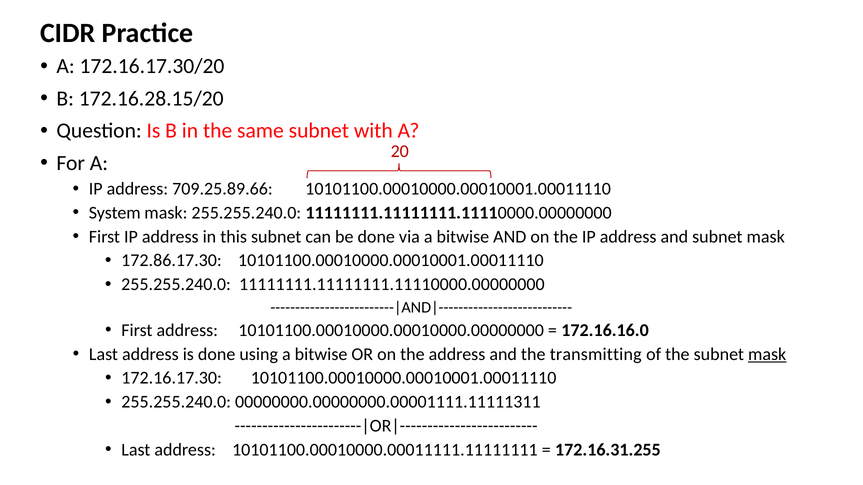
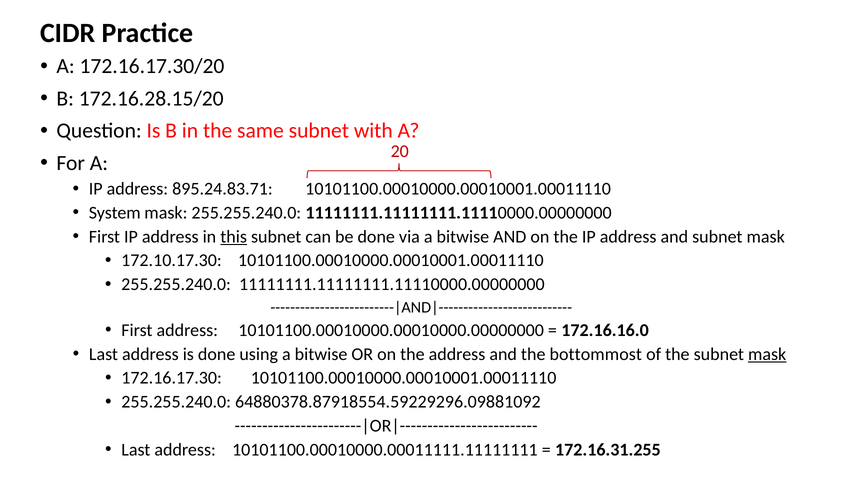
709.25.89.66: 709.25.89.66 -> 895.24.83.71
this underline: none -> present
172.86.17.30: 172.86.17.30 -> 172.10.17.30
transmitting: transmitting -> bottommost
00000000.00000000.00001111.11111311: 00000000.00000000.00001111.11111311 -> 64880378.87918554.59229296.09881092
